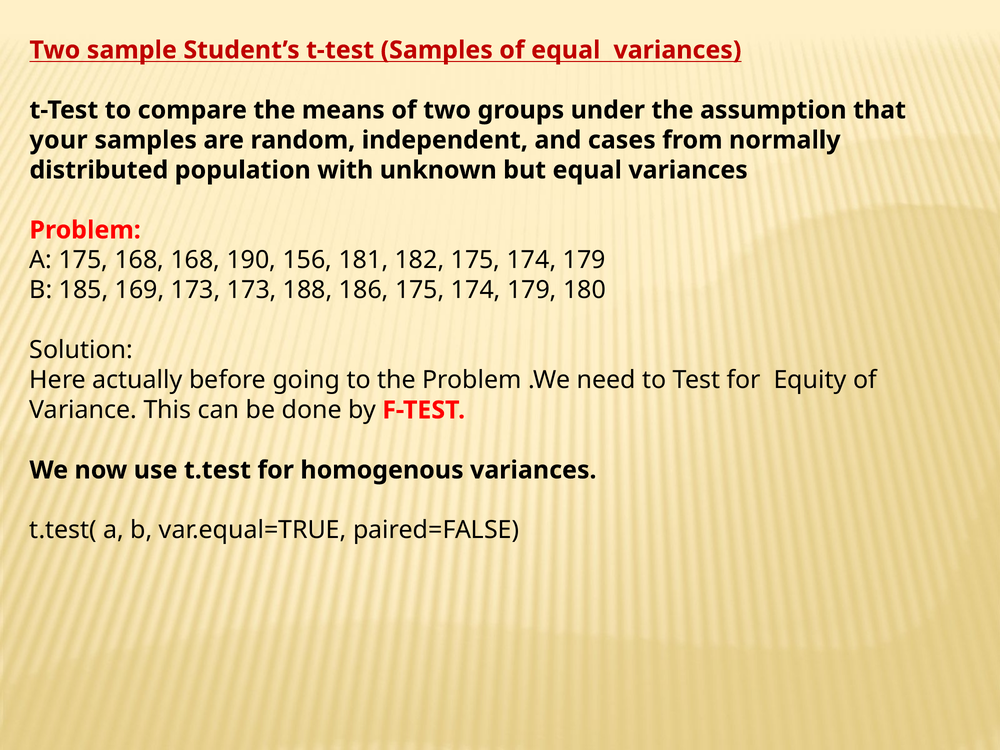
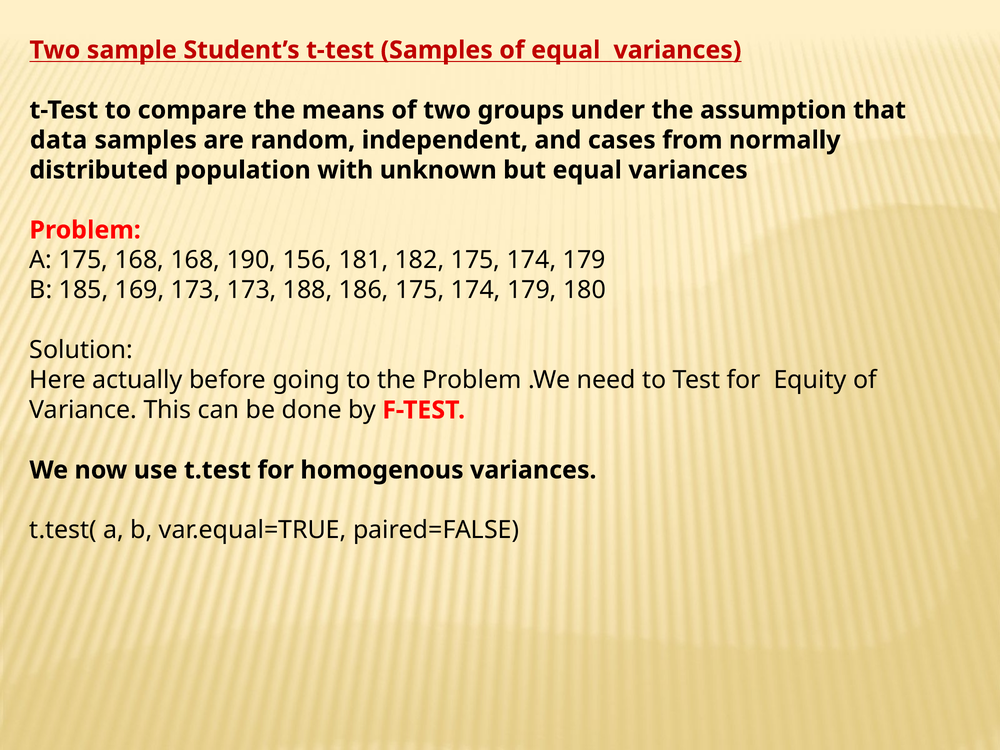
your: your -> data
